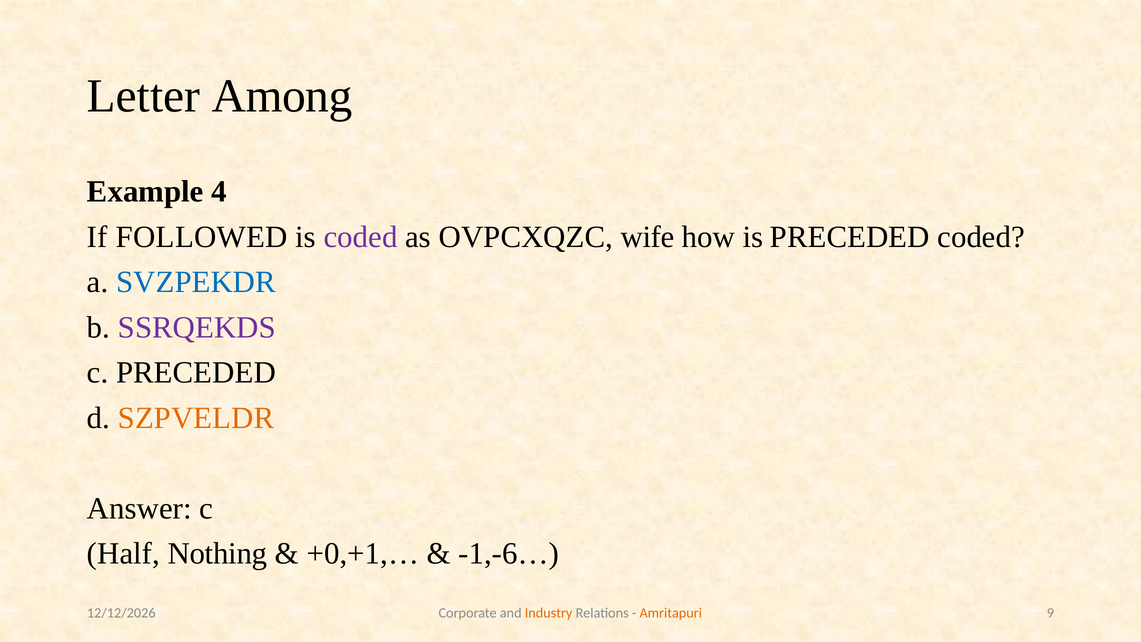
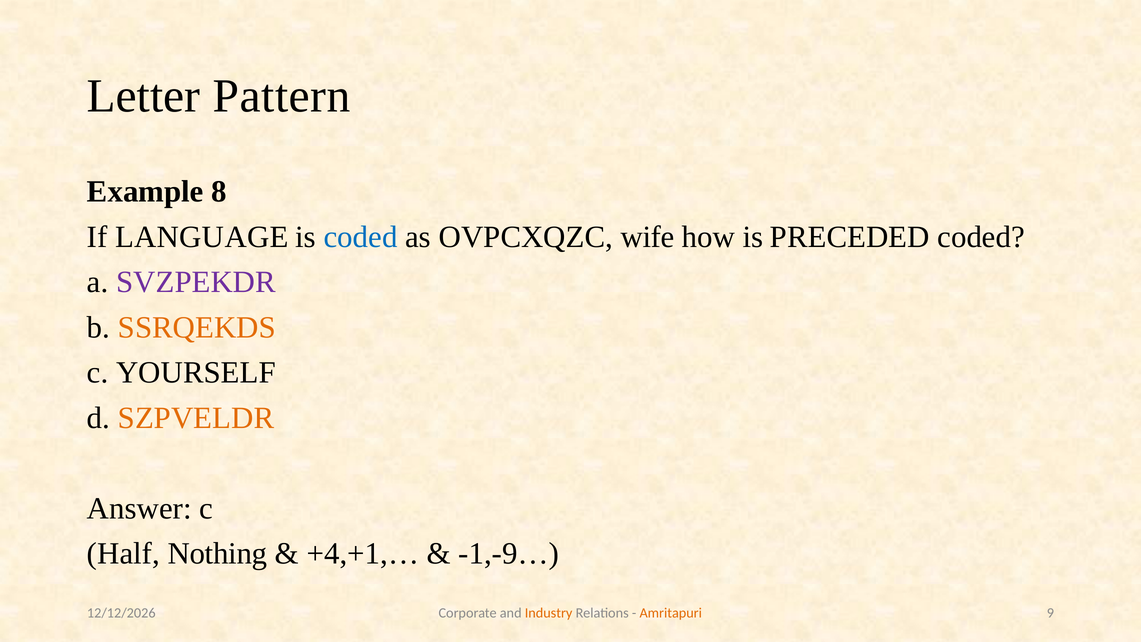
Among: Among -> Pattern
4: 4 -> 8
FOLLOWED: FOLLOWED -> LANGUAGE
coded at (361, 237) colour: purple -> blue
SVZPEKDR colour: blue -> purple
SSRQEKDS colour: purple -> orange
c PRECEDED: PRECEDED -> YOURSELF
+0,+1,…: +0,+1,… -> +4,+1,…
-1,-6…: -1,-6… -> -1,-9…
